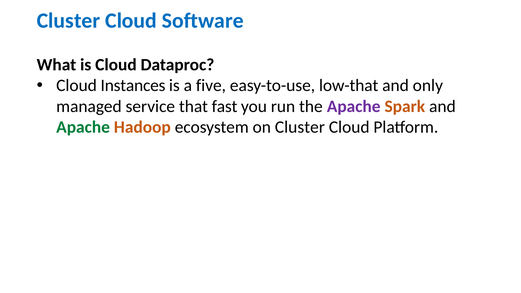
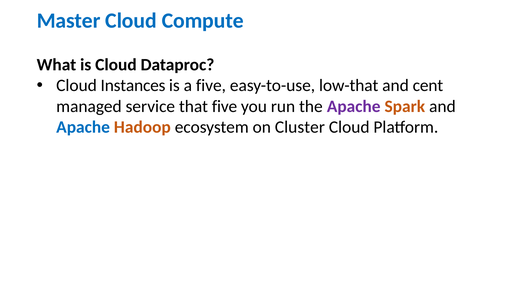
Cluster at (68, 21): Cluster -> Master
Software: Software -> Compute
only: only -> cent
that fast: fast -> five
Apache at (83, 127) colour: green -> blue
